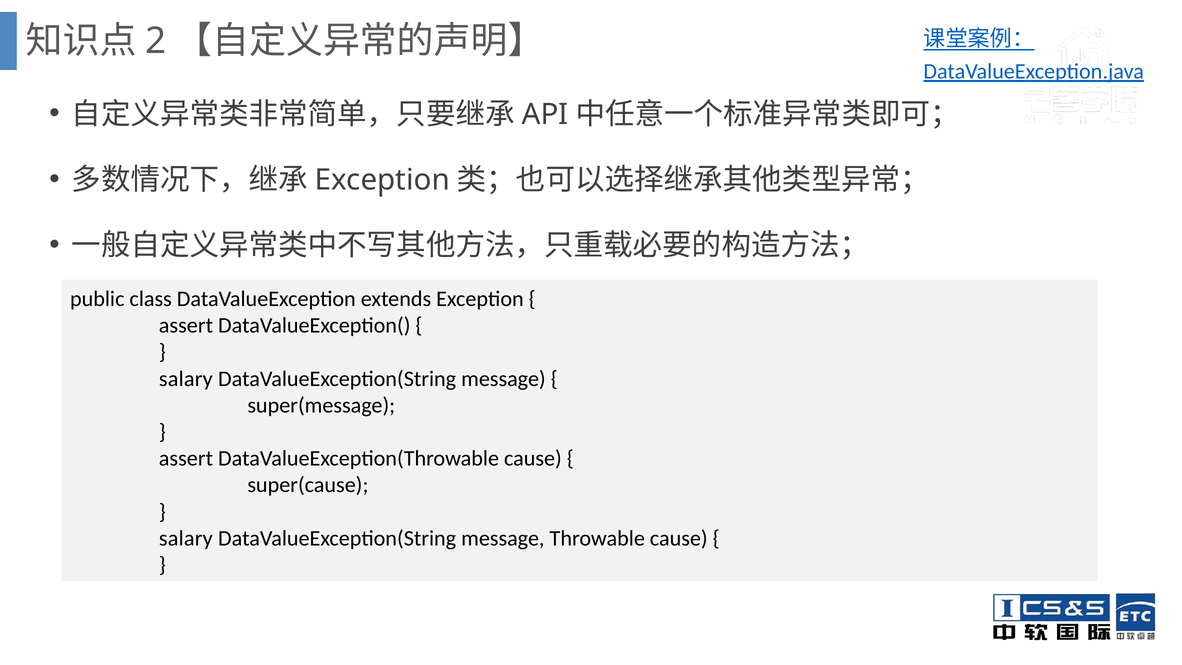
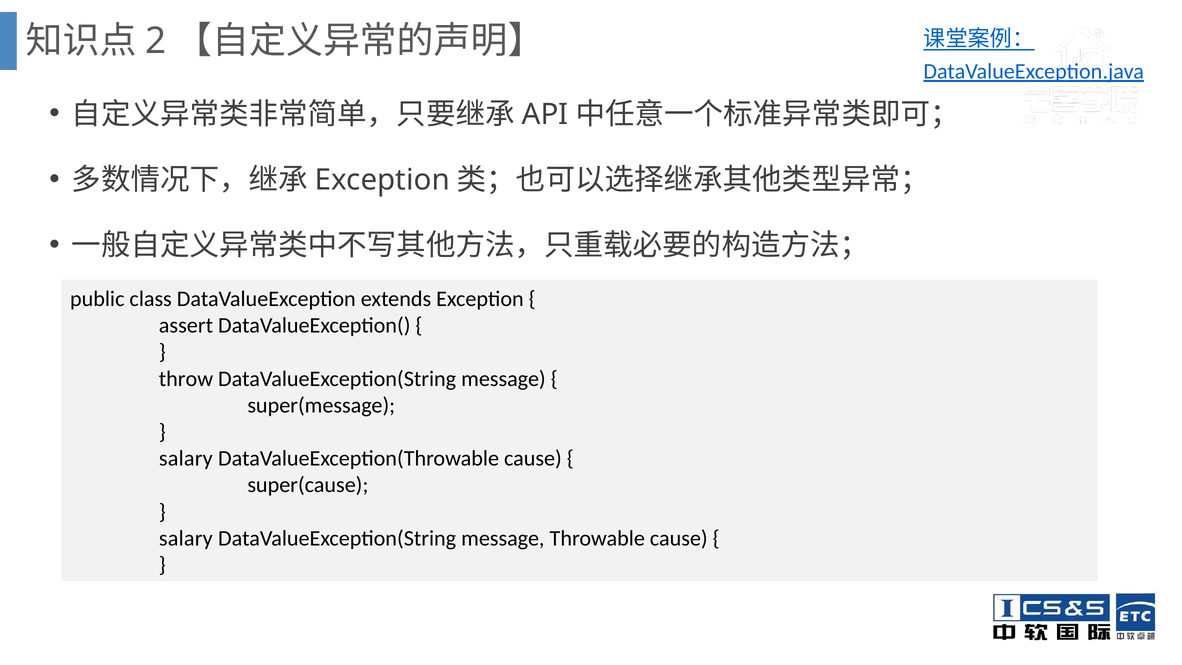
salary at (186, 379): salary -> throw
assert at (186, 458): assert -> salary
